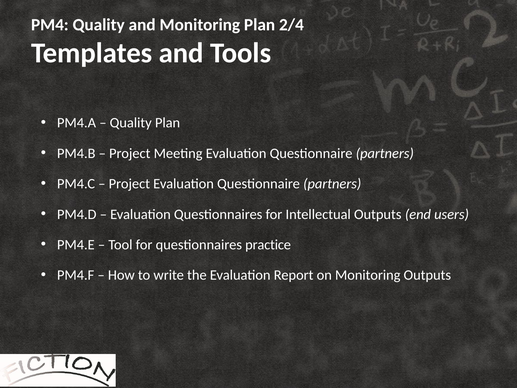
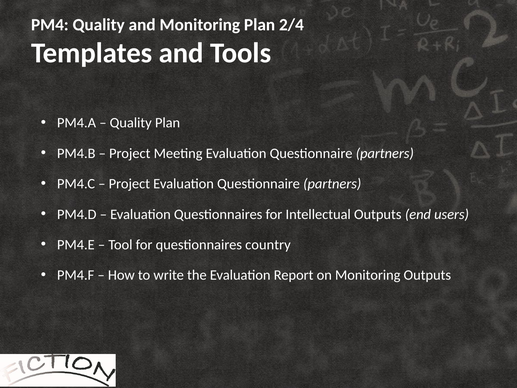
practice: practice -> country
